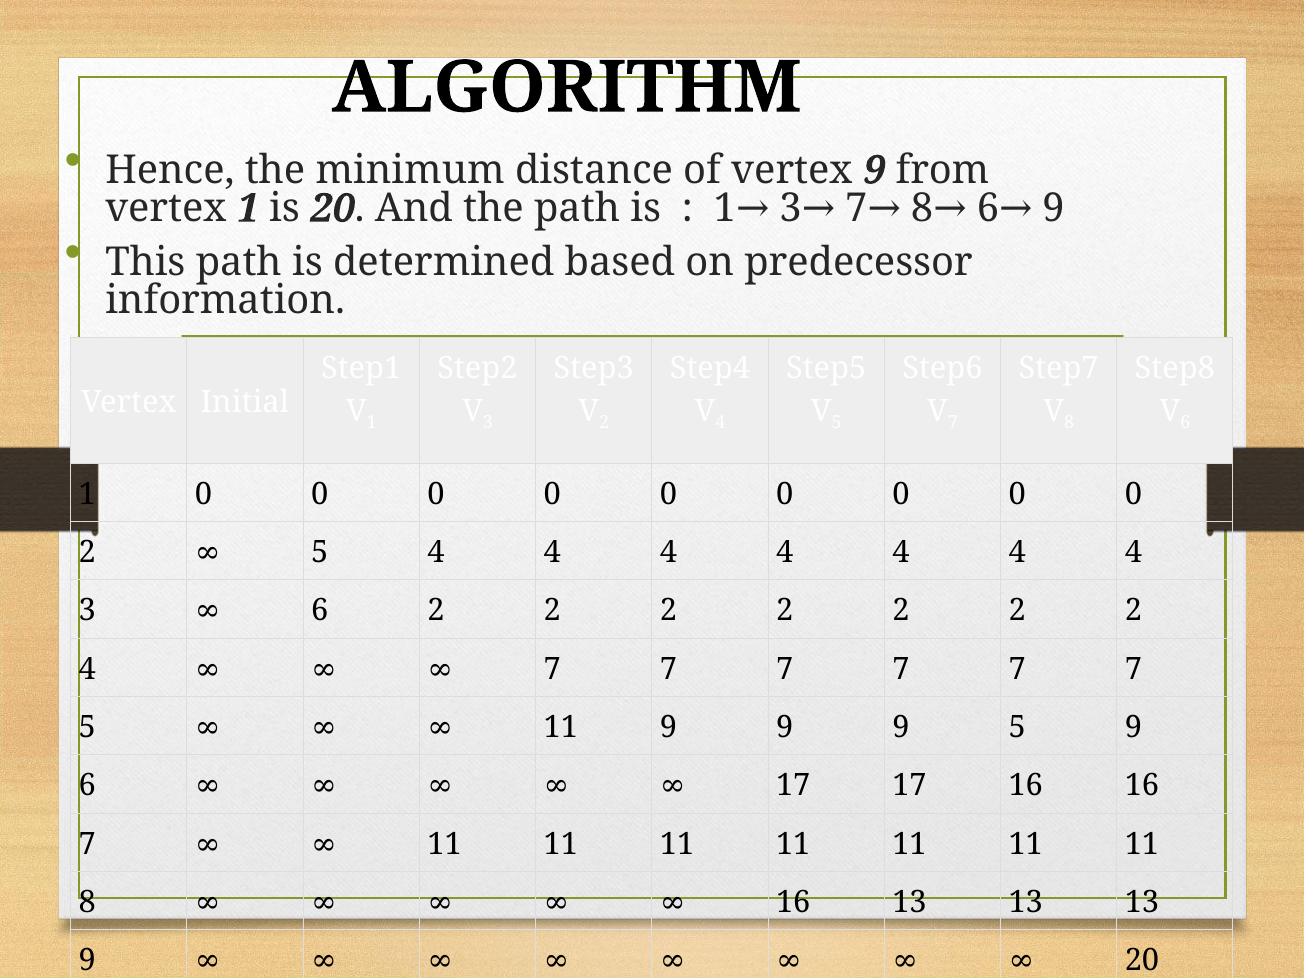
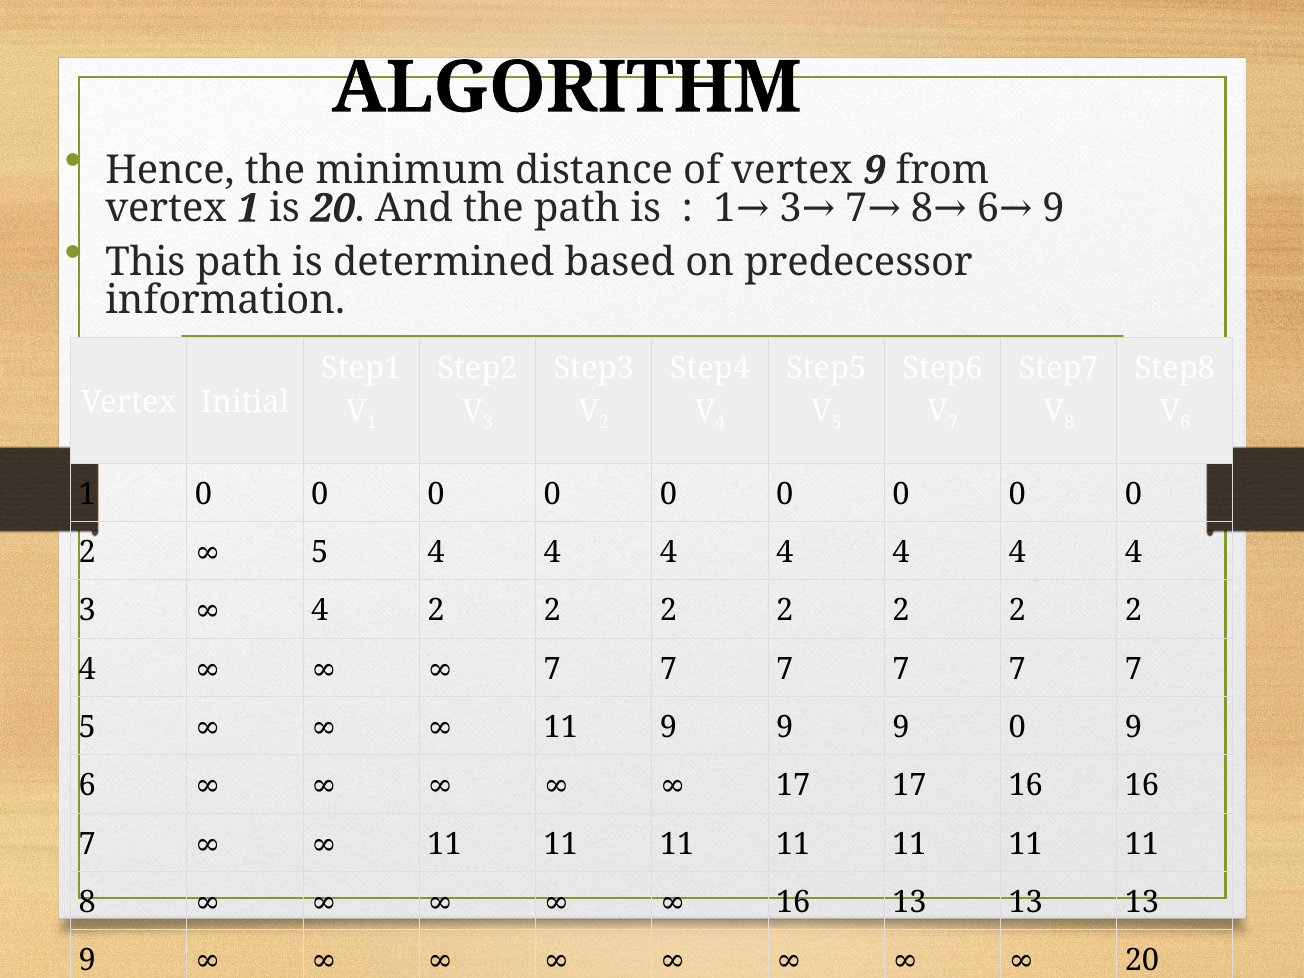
6 at (320, 611): 6 -> 4
9 5: 5 -> 0
